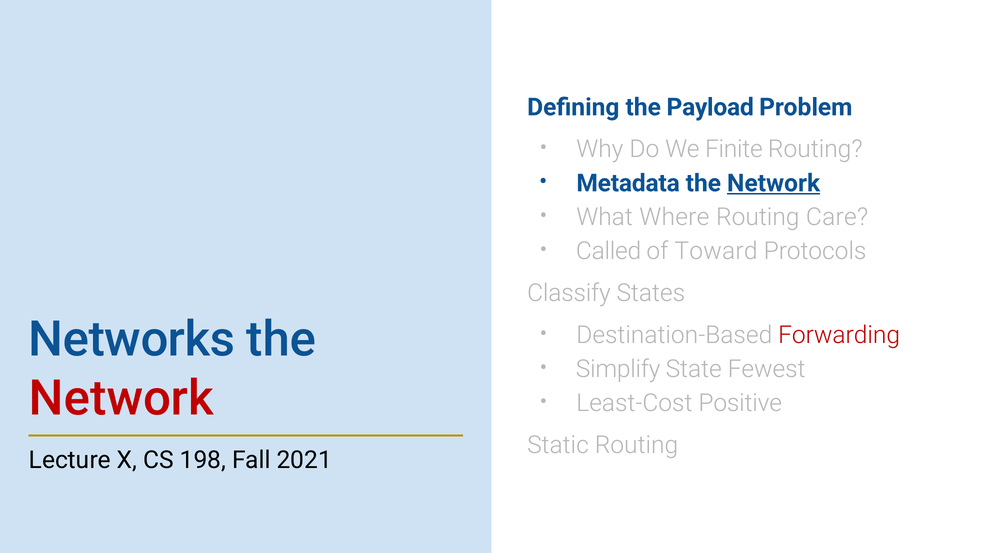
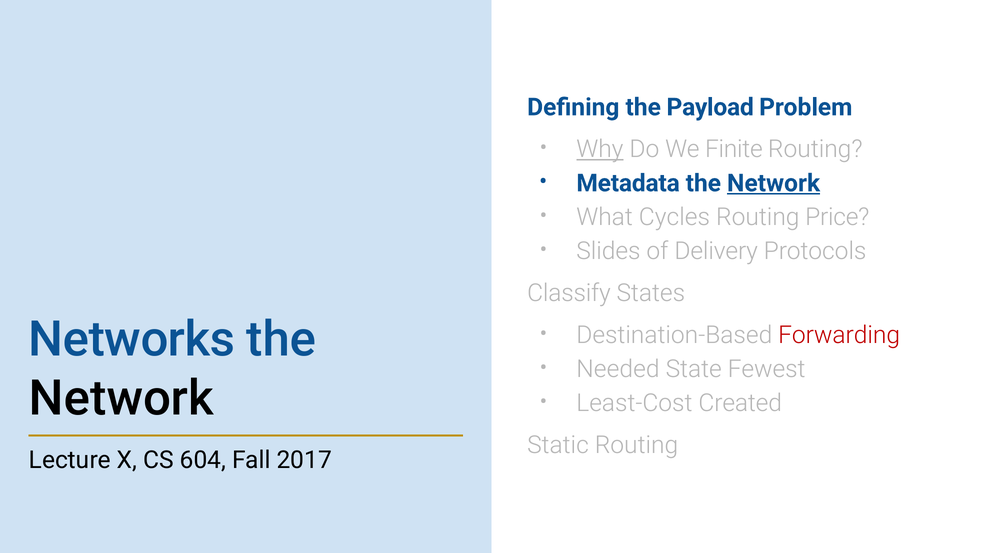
Why underline: none -> present
Where: Where -> Cycles
Care: Care -> Price
Called: Called -> Slides
Toward: Toward -> Delivery
Simplify: Simplify -> Needed
Network at (121, 399) colour: red -> black
Positive: Positive -> Created
198: 198 -> 604
2021: 2021 -> 2017
